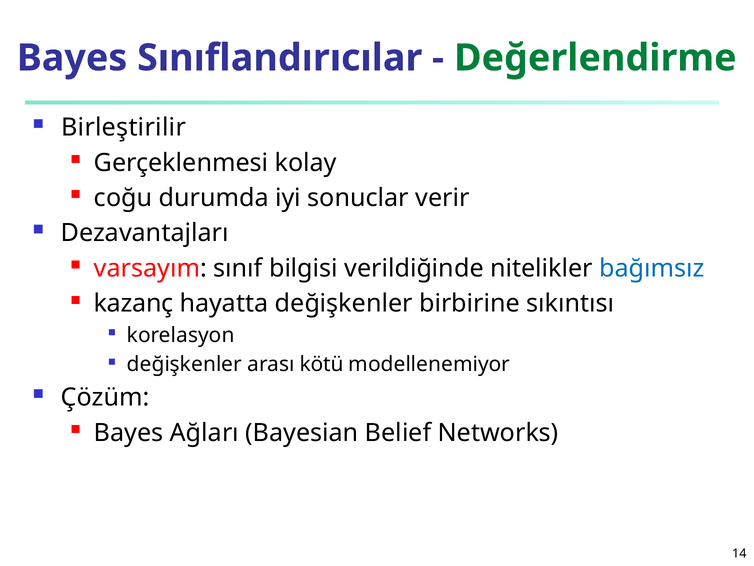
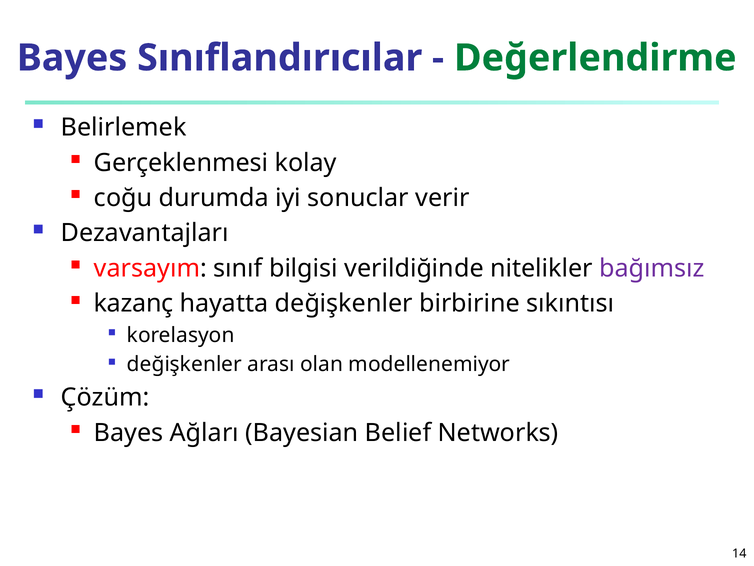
Birleştirilir: Birleştirilir -> Belirlemek
bağımsız colour: blue -> purple
kötü: kötü -> olan
